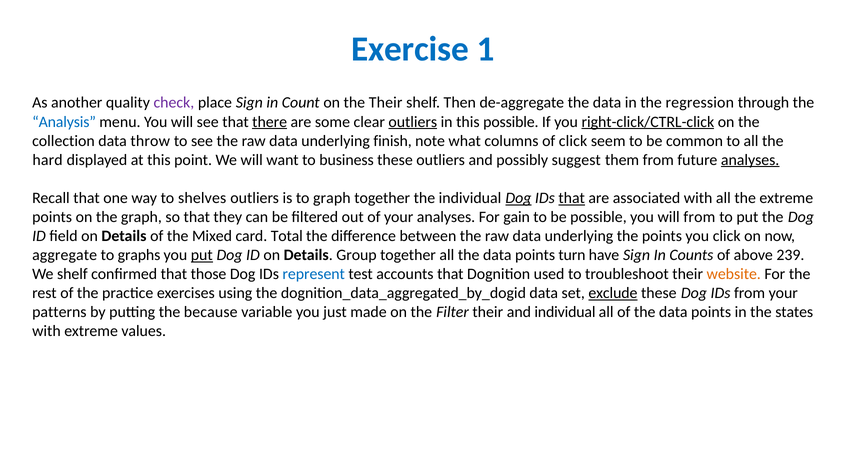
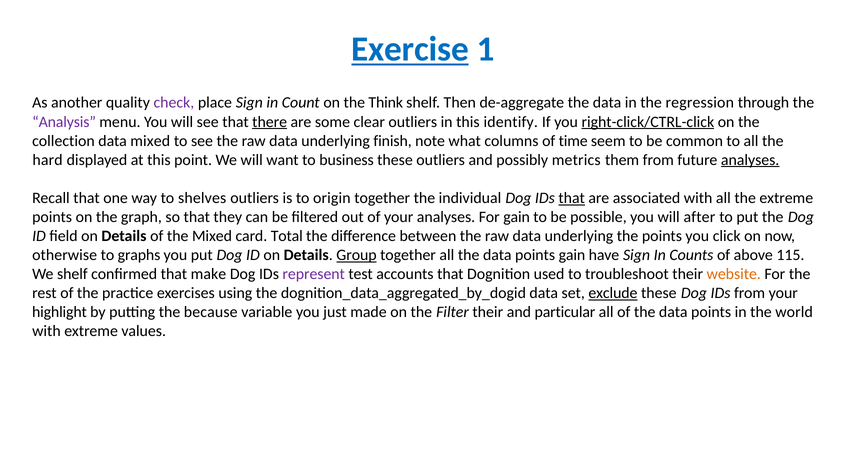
Exercise underline: none -> present
the Their: Their -> Think
Analysis colour: blue -> purple
outliers at (413, 122) underline: present -> none
this possible: possible -> identify
data throw: throw -> mixed
of click: click -> time
suggest: suggest -> metrics
to graph: graph -> origin
Dog at (518, 198) underline: present -> none
will from: from -> after
aggregate: aggregate -> otherwise
put at (202, 255) underline: present -> none
Group underline: none -> present
points turn: turn -> gain
239: 239 -> 115
those: those -> make
represent colour: blue -> purple
patterns: patterns -> highlight
and individual: individual -> particular
states: states -> world
